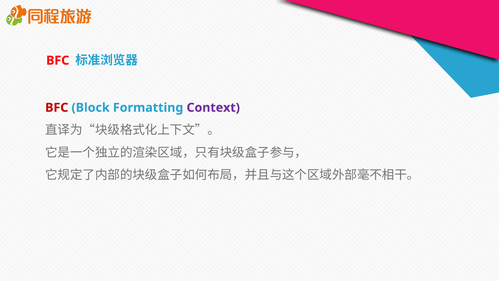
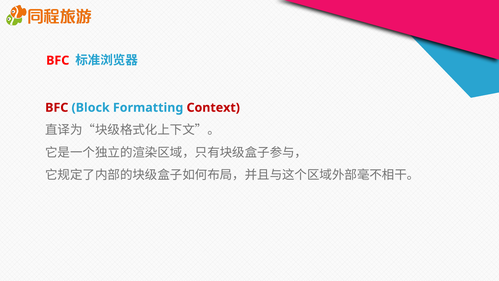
Context colour: purple -> red
